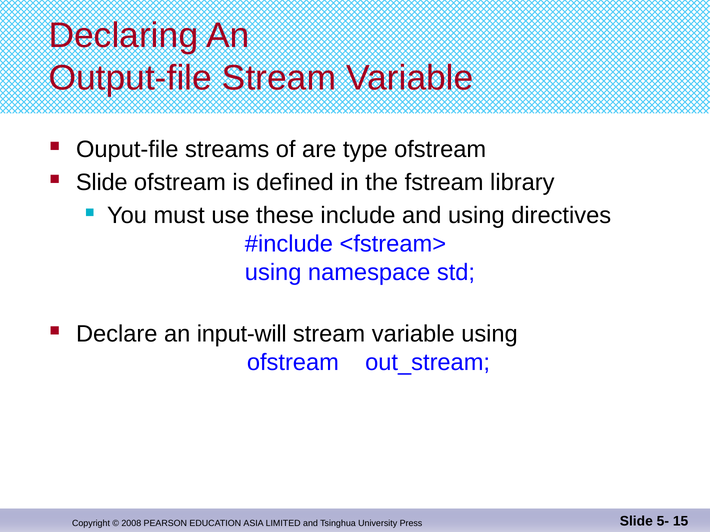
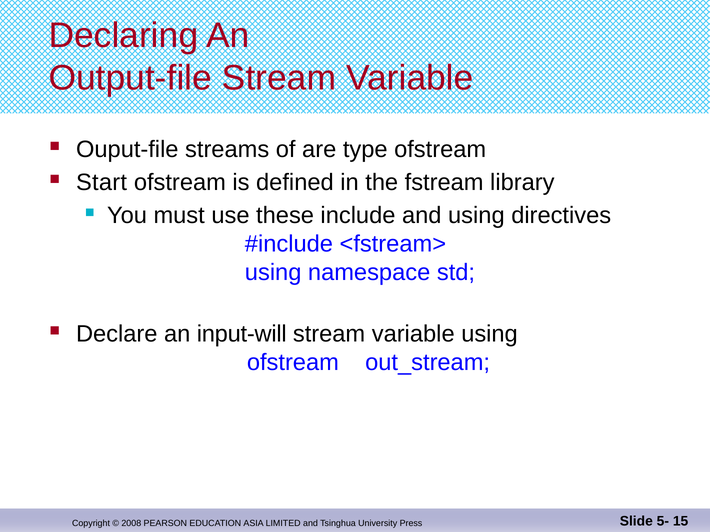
Slide at (102, 183): Slide -> Start
